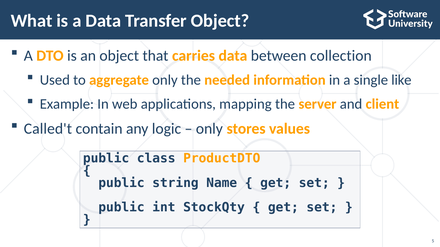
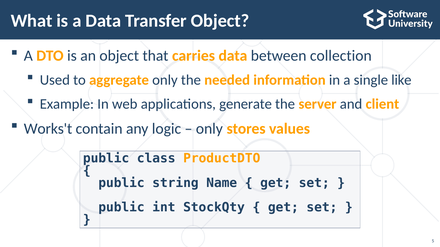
mapping: mapping -> generate
Called't: Called't -> Works't
